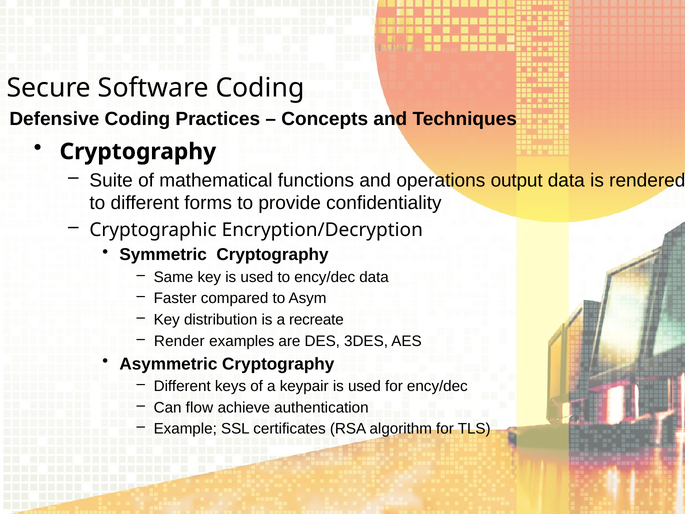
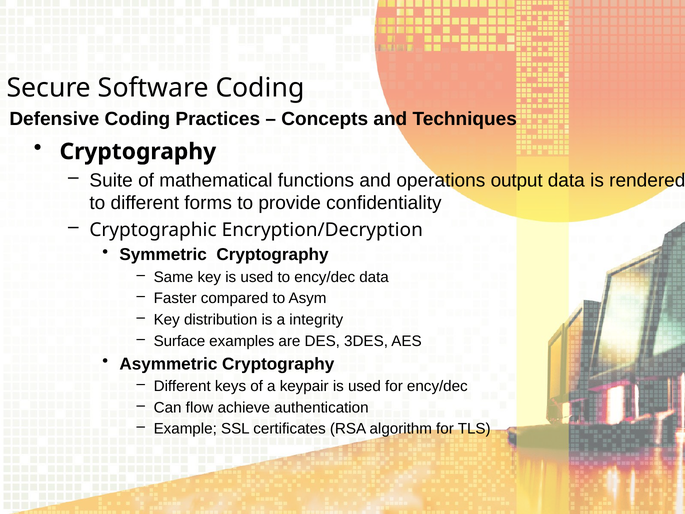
recreate: recreate -> integrity
Render: Render -> Surface
